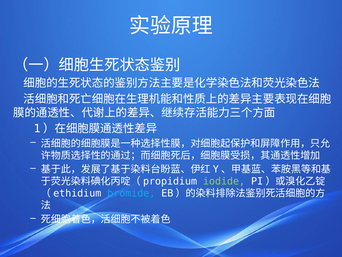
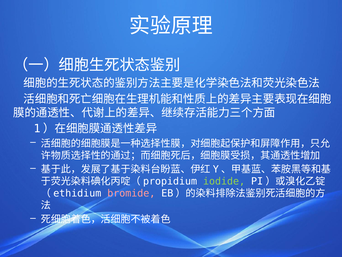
bromide colour: light blue -> pink
